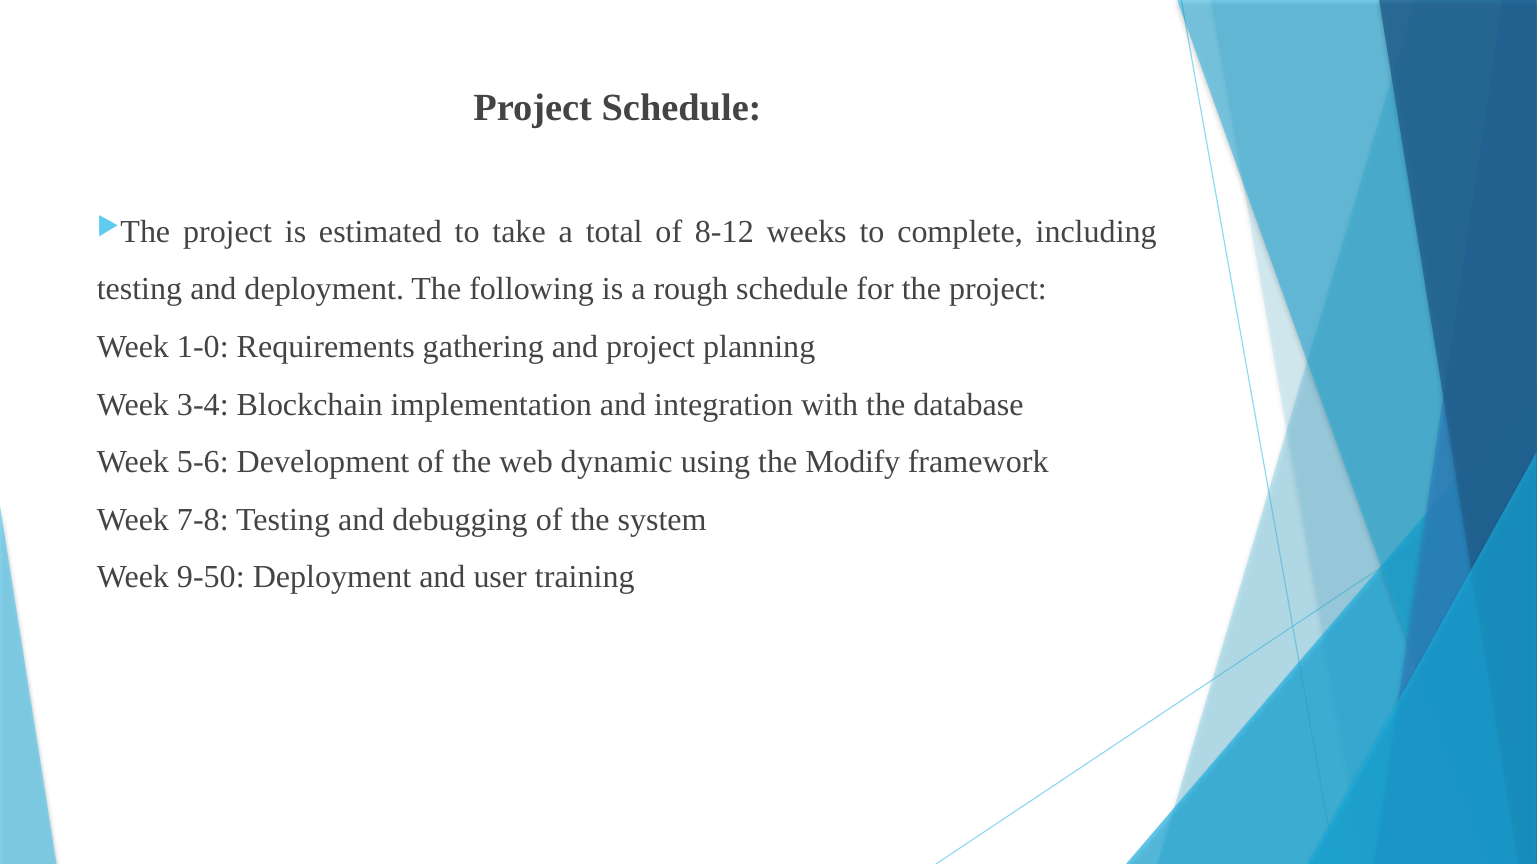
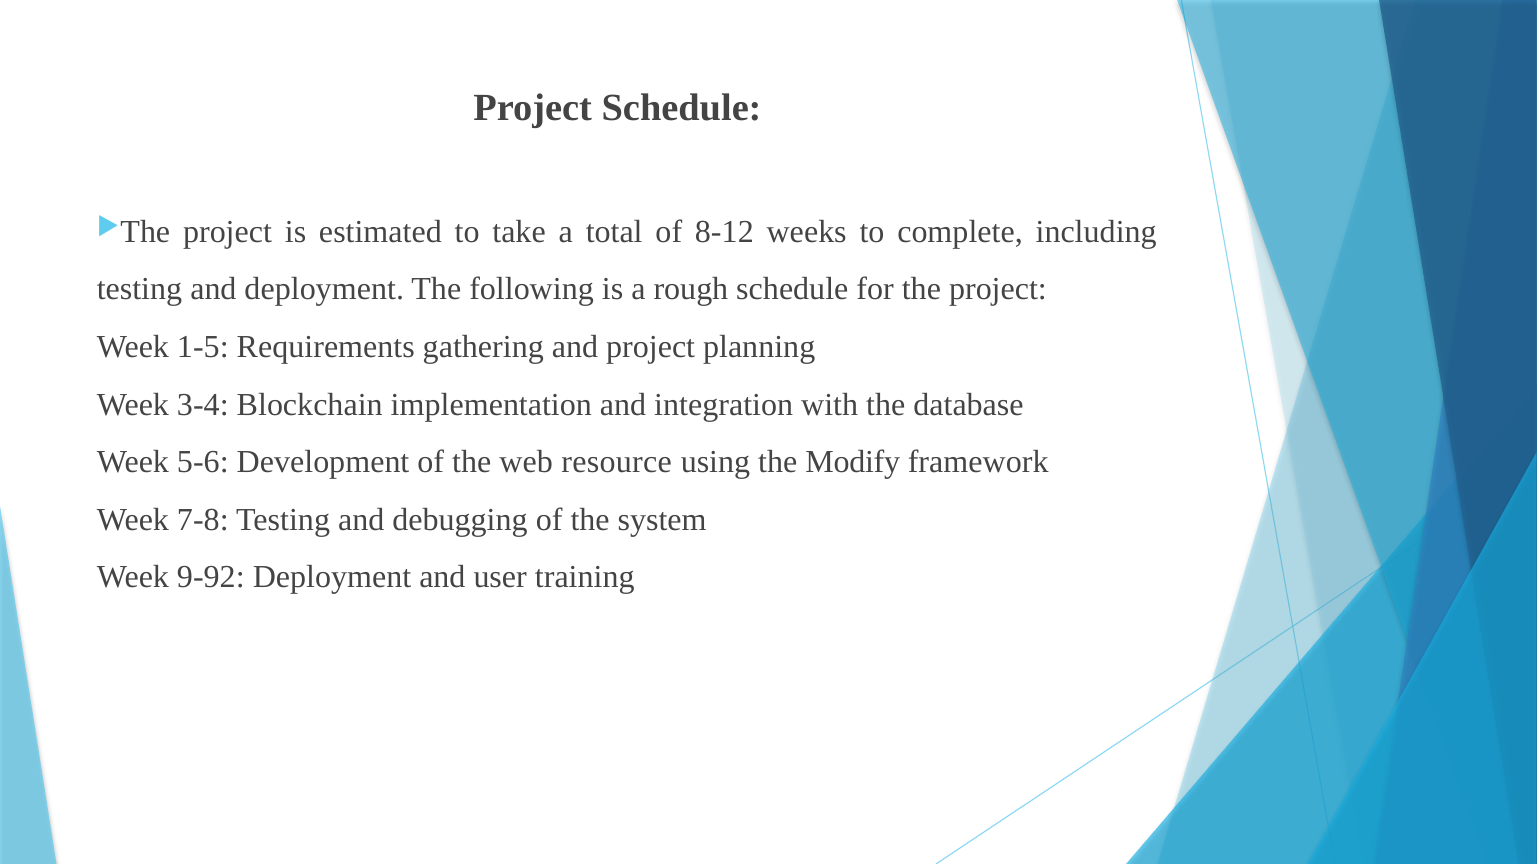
1-0: 1-0 -> 1-5
dynamic: dynamic -> resource
9-50: 9-50 -> 9-92
